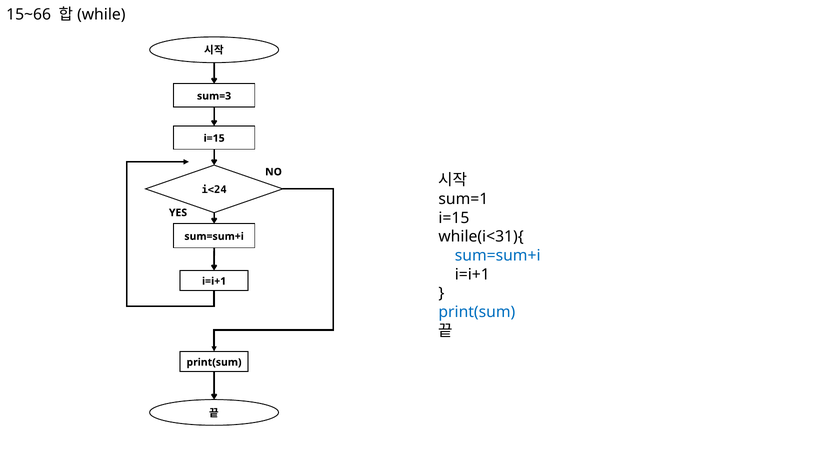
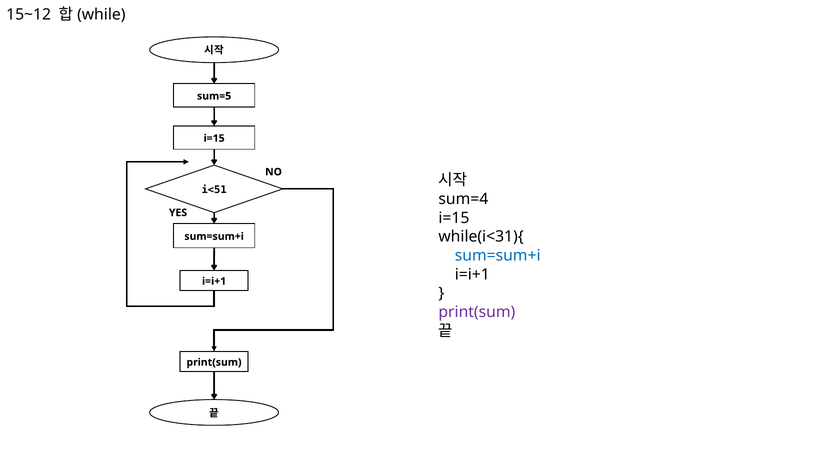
15~66: 15~66 -> 15~12
sum=3: sum=3 -> sum=5
i<24: i<24 -> i<51
sum=1: sum=1 -> sum=4
print(sum at (477, 312) colour: blue -> purple
